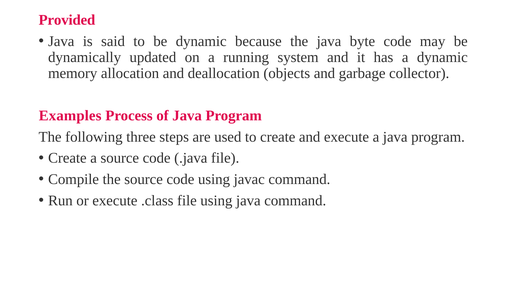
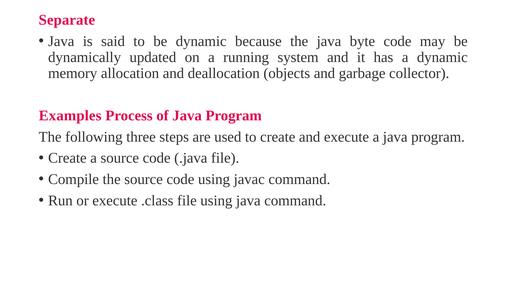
Provided: Provided -> Separate
